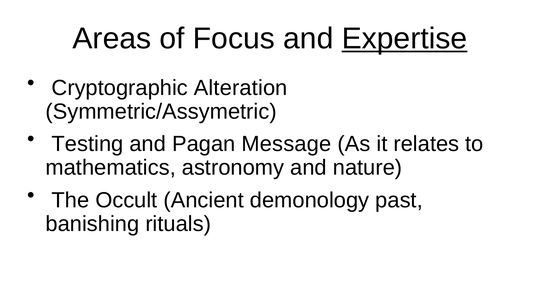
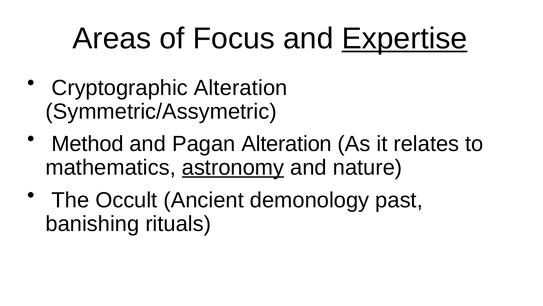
Testing: Testing -> Method
Pagan Message: Message -> Alteration
astronomy underline: none -> present
